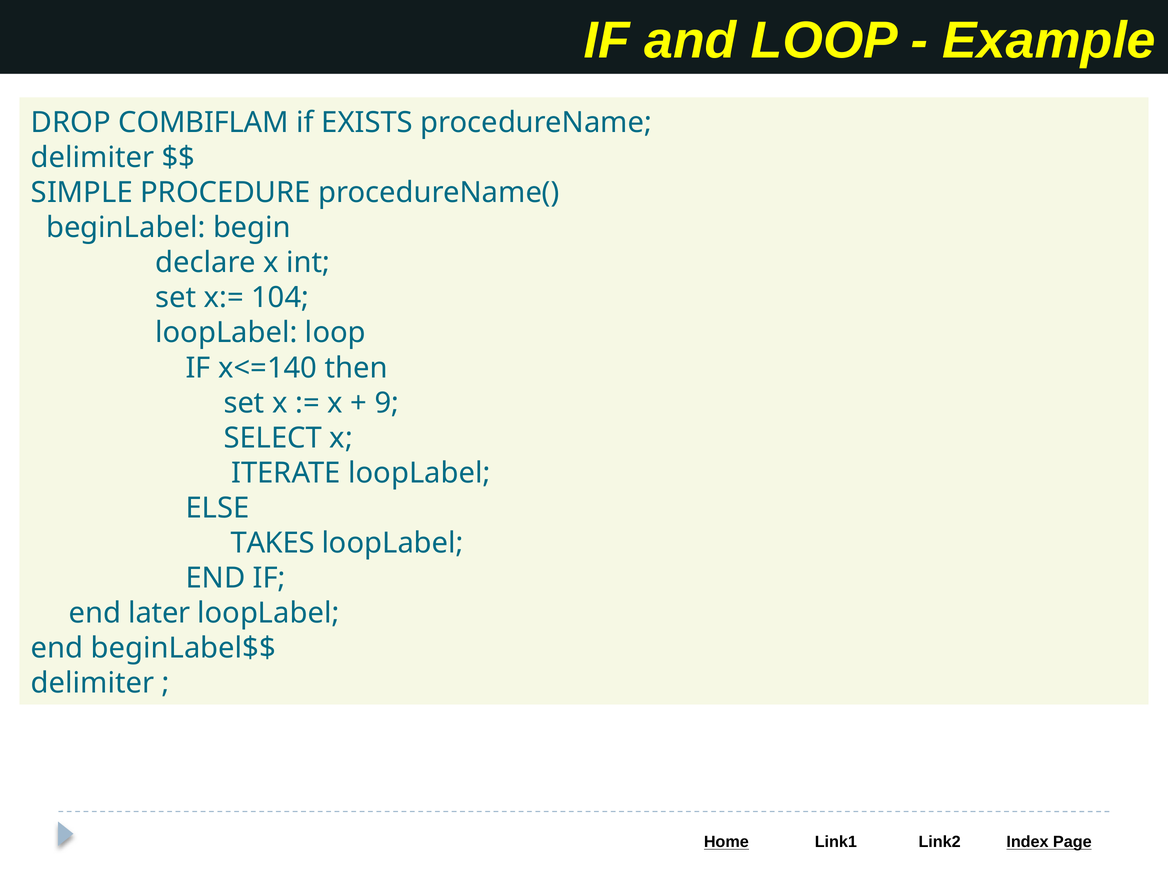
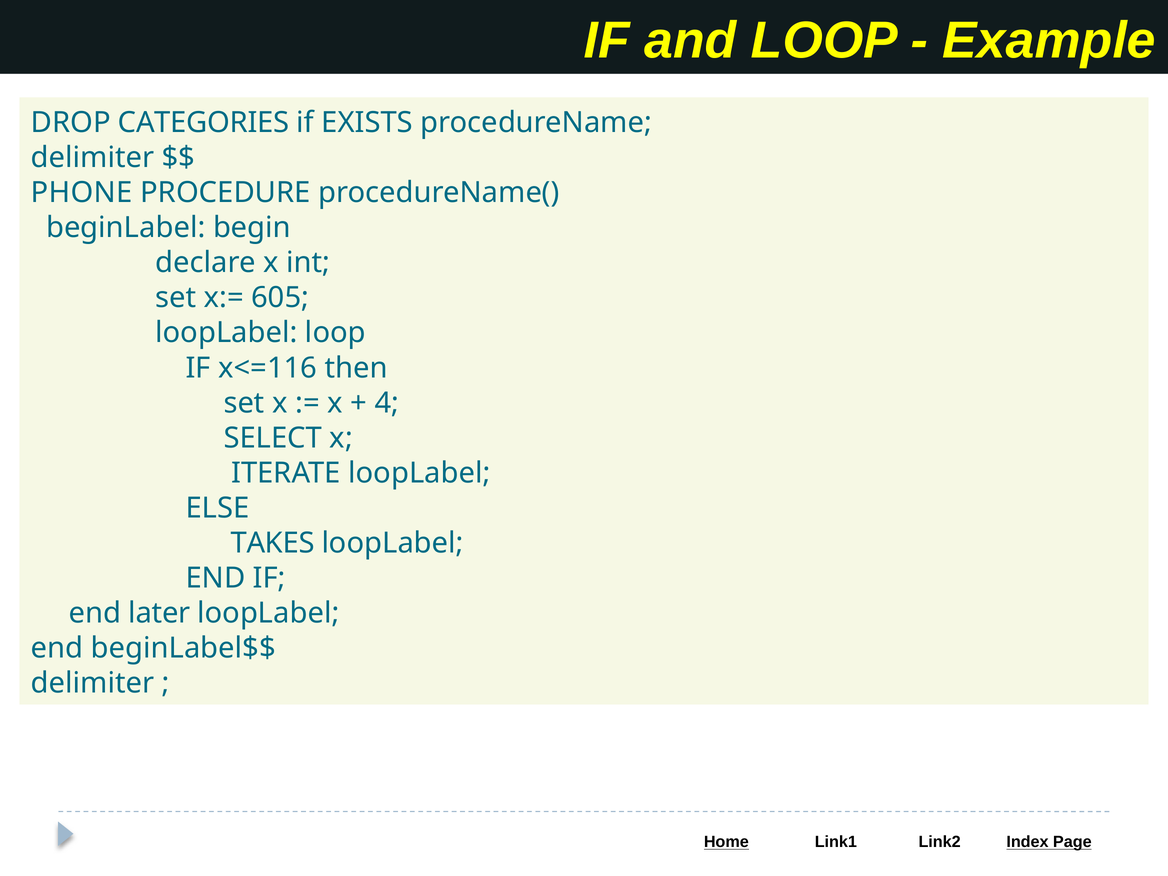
COMBIFLAM: COMBIFLAM -> CATEGORIES
SIMPLE: SIMPLE -> PHONE
104: 104 -> 605
x<=140: x<=140 -> x<=116
9: 9 -> 4
